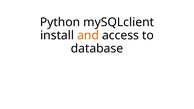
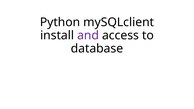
and colour: orange -> purple
